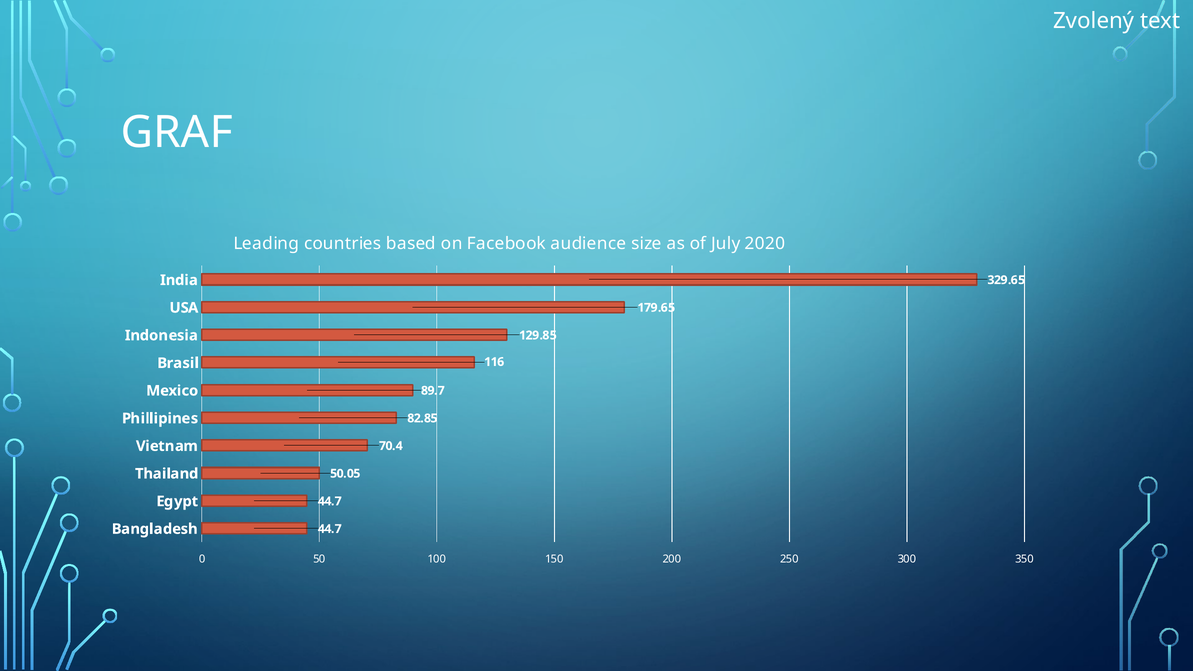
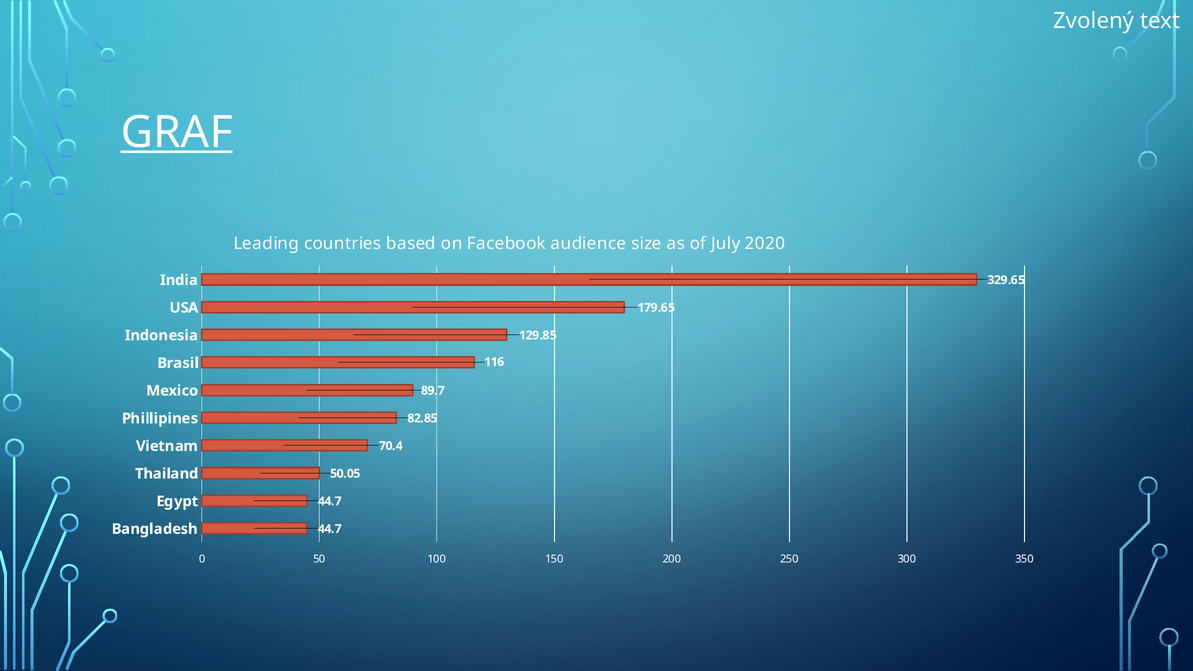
GRAF underline: none -> present
